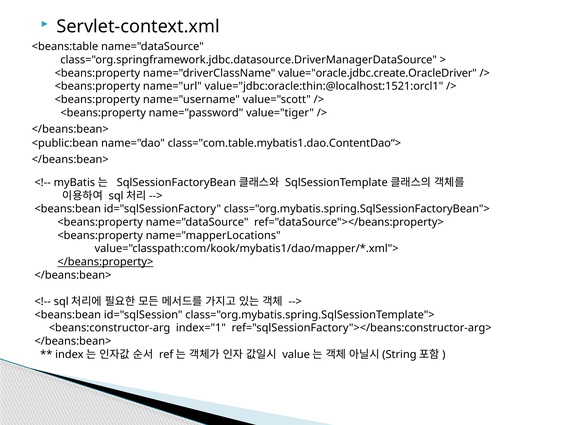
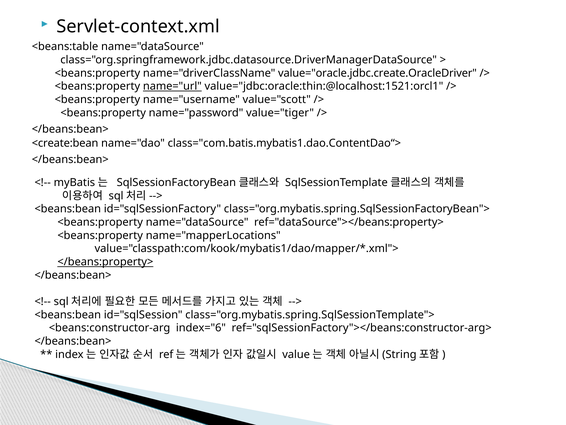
name="url underline: none -> present
<public:bean: <public:bean -> <create:bean
class="com.table.mybatis1.dao.ContentDao“>: class="com.table.mybatis1.dao.ContentDao“> -> class="com.batis.mybatis1.dao.ContentDao“>
index="1: index="1 -> index="6
